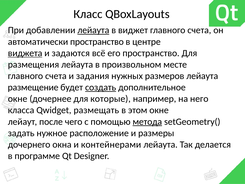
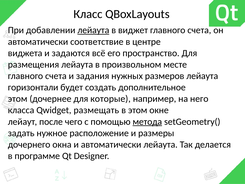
автоматически пространство: пространство -> соответствие
виджета underline: present -> none
размещение: размещение -> горизонтали
создать underline: present -> none
окне at (18, 99): окне -> этом
и контейнерами: контейнерами -> автоматически
